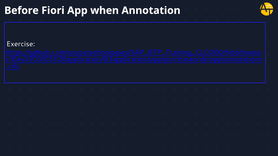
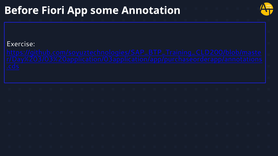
when: when -> some
